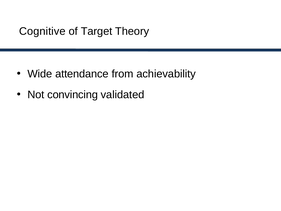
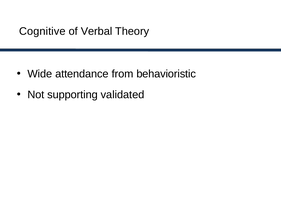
Target: Target -> Verbal
achievability: achievability -> behavioristic
convincing: convincing -> supporting
